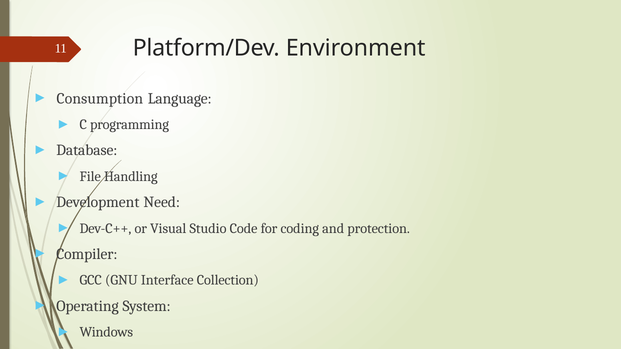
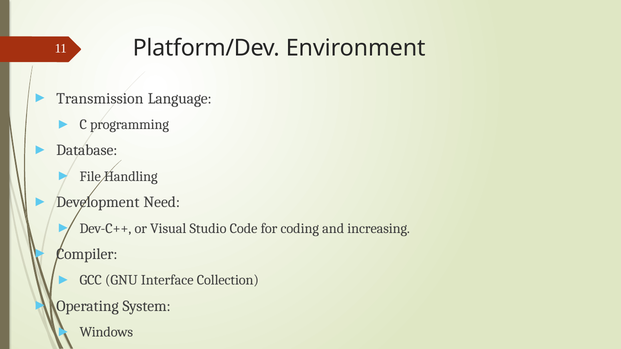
Consumption: Consumption -> Transmission
protection: protection -> increasing
